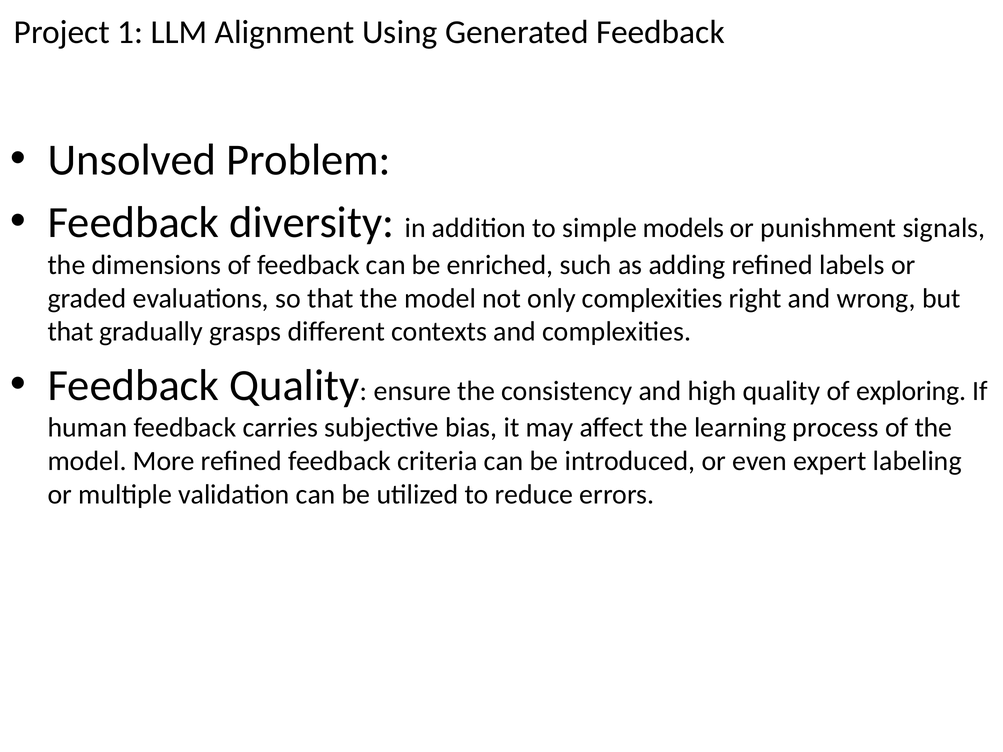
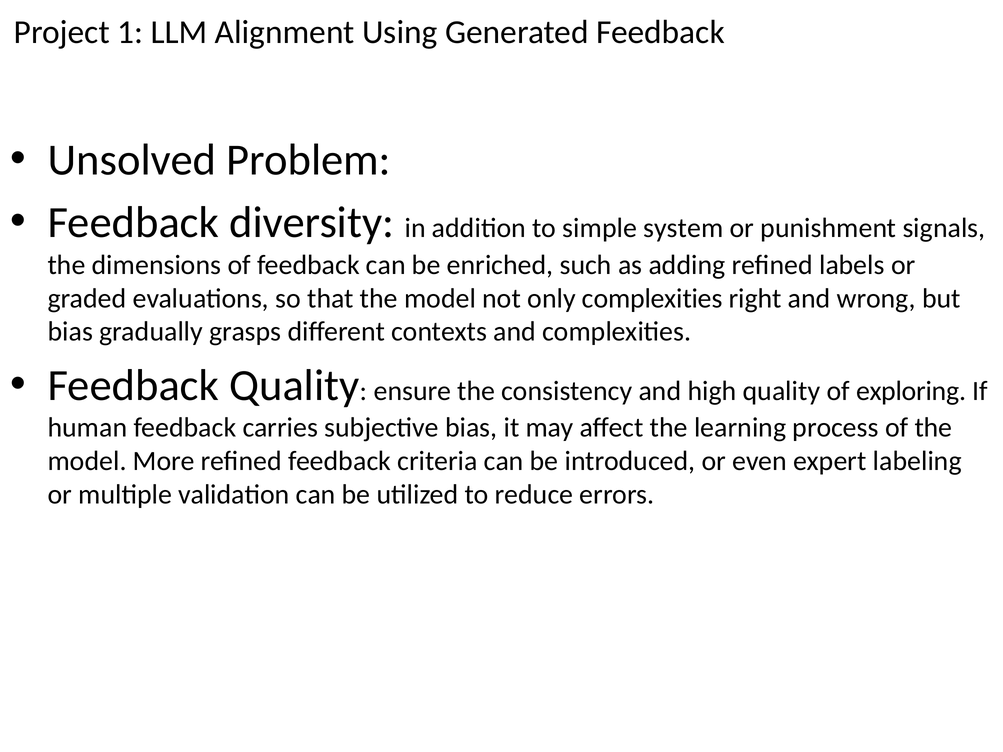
models: models -> system
that at (70, 332): that -> bias
